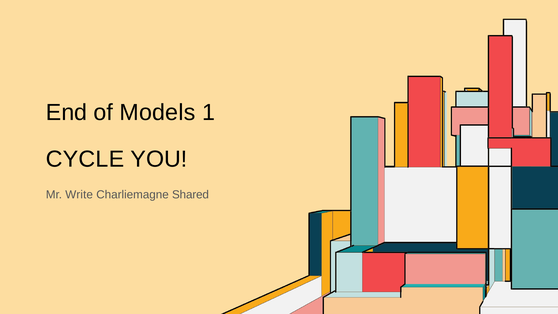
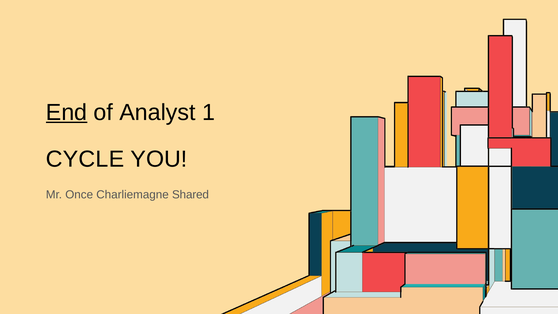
End underline: none -> present
Models: Models -> Analyst
Write: Write -> Once
